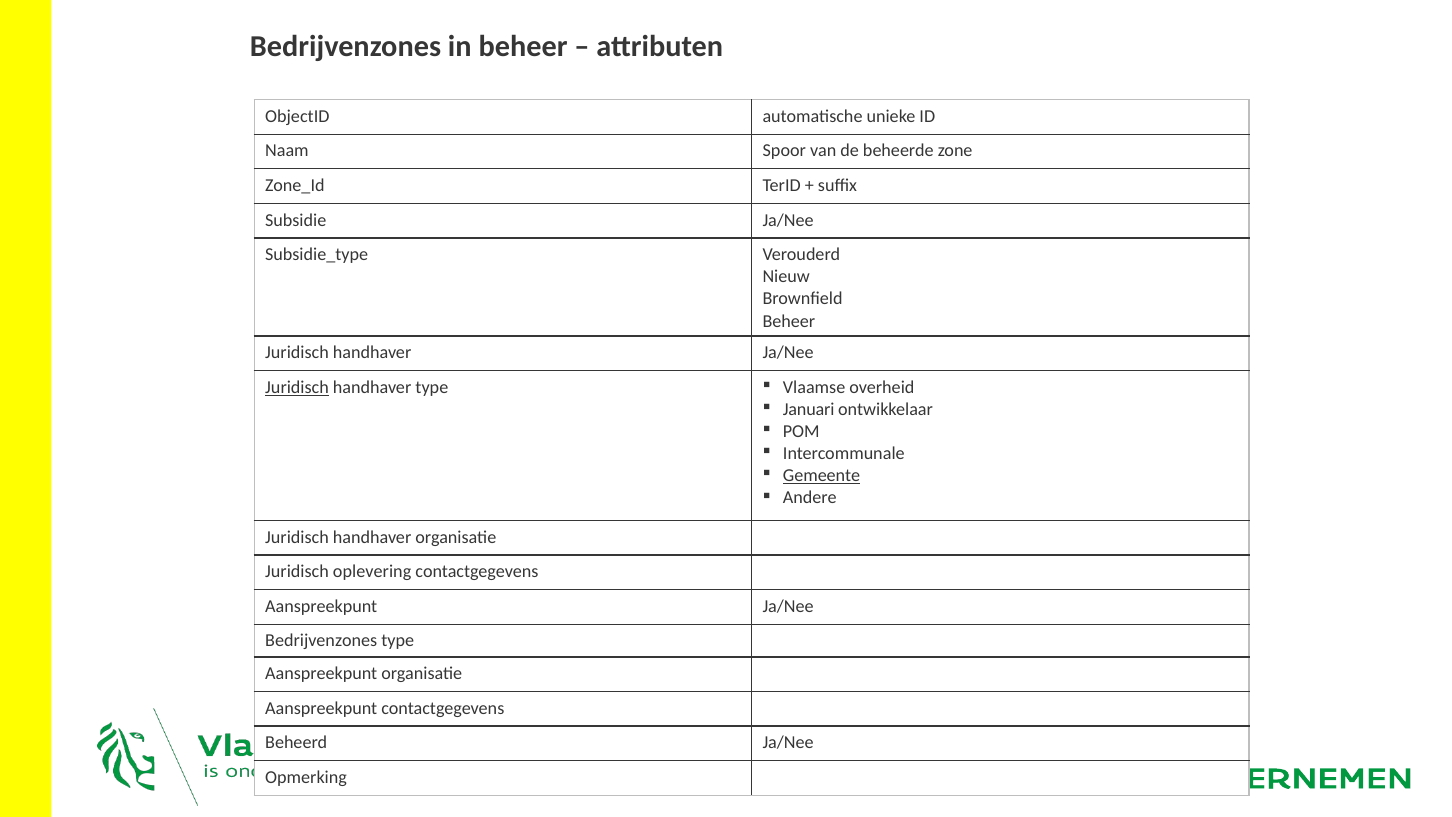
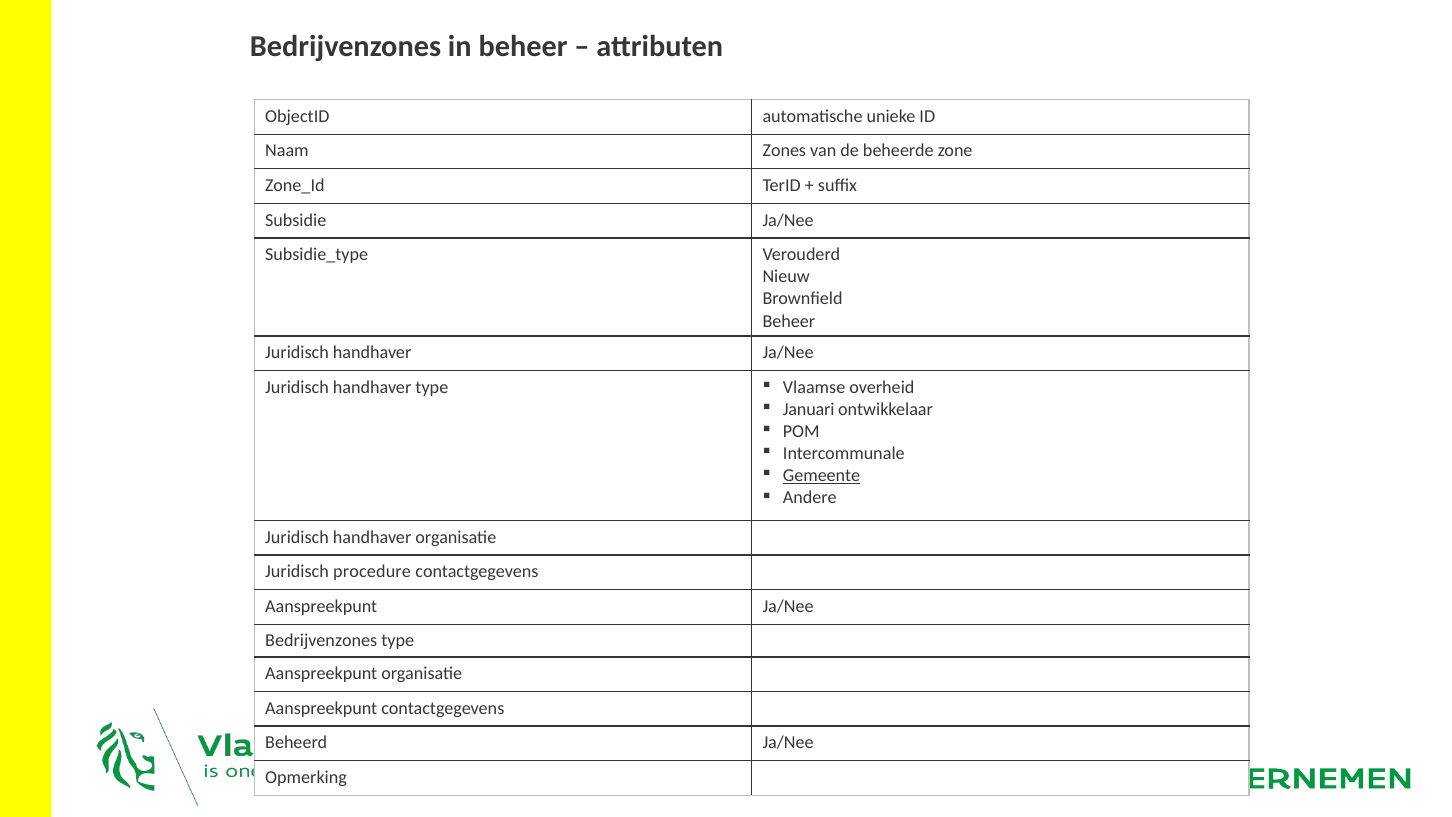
Spoor: Spoor -> Zones
Juridisch at (297, 387) underline: present -> none
oplevering: oplevering -> procedure
